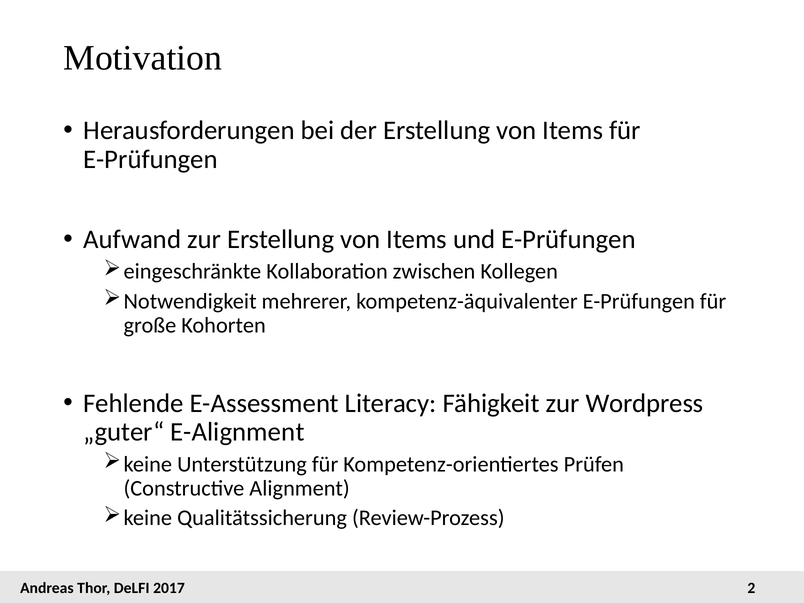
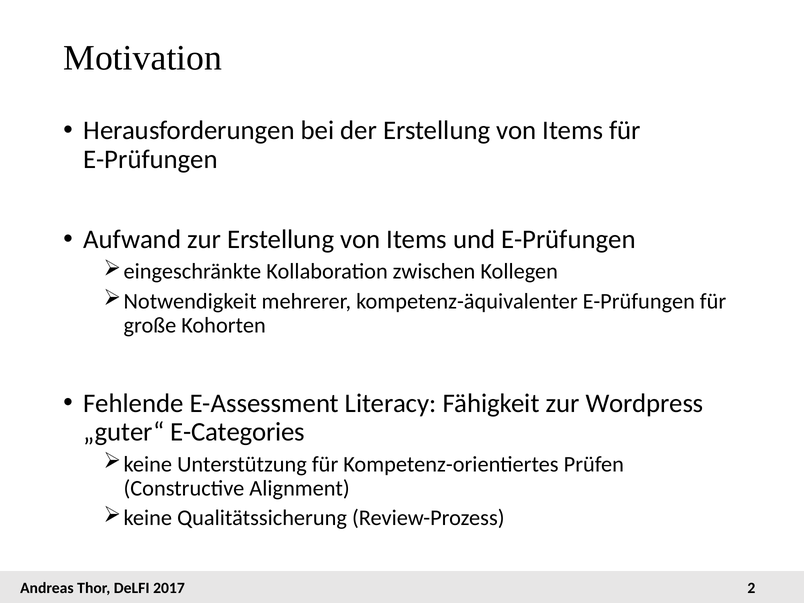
E-Alignment: E-Alignment -> E-Categories
